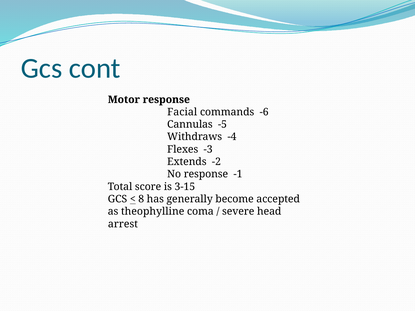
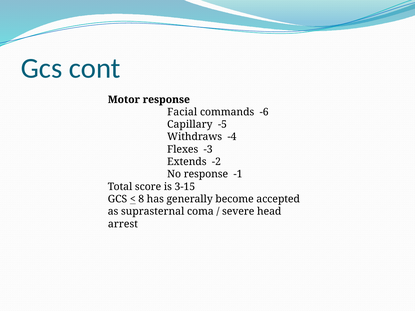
Cannulas: Cannulas -> Capillary
theophylline: theophylline -> suprasternal
